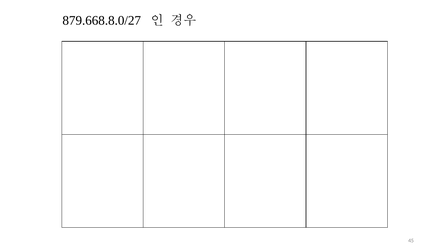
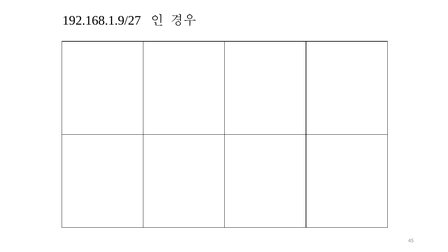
879.668.8.0/27: 879.668.8.0/27 -> 192.168.1.9/27
